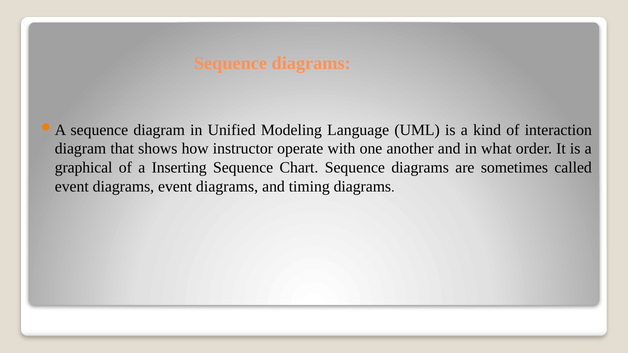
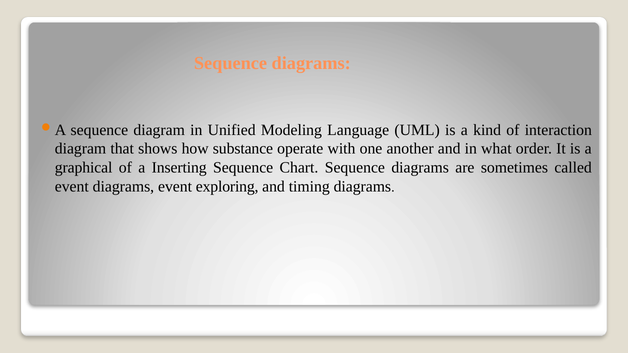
instructor: instructor -> substance
diagrams event diagrams: diagrams -> exploring
